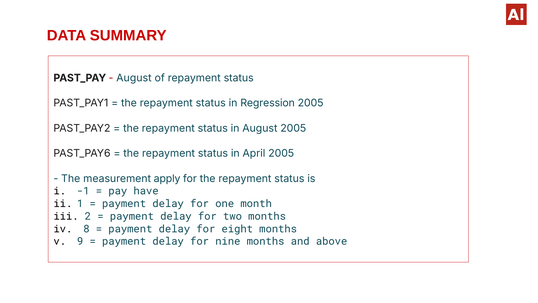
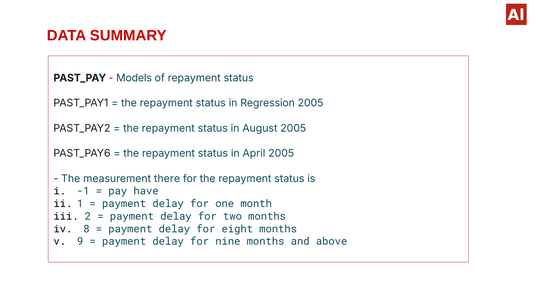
August at (134, 78): August -> Models
apply: apply -> there
